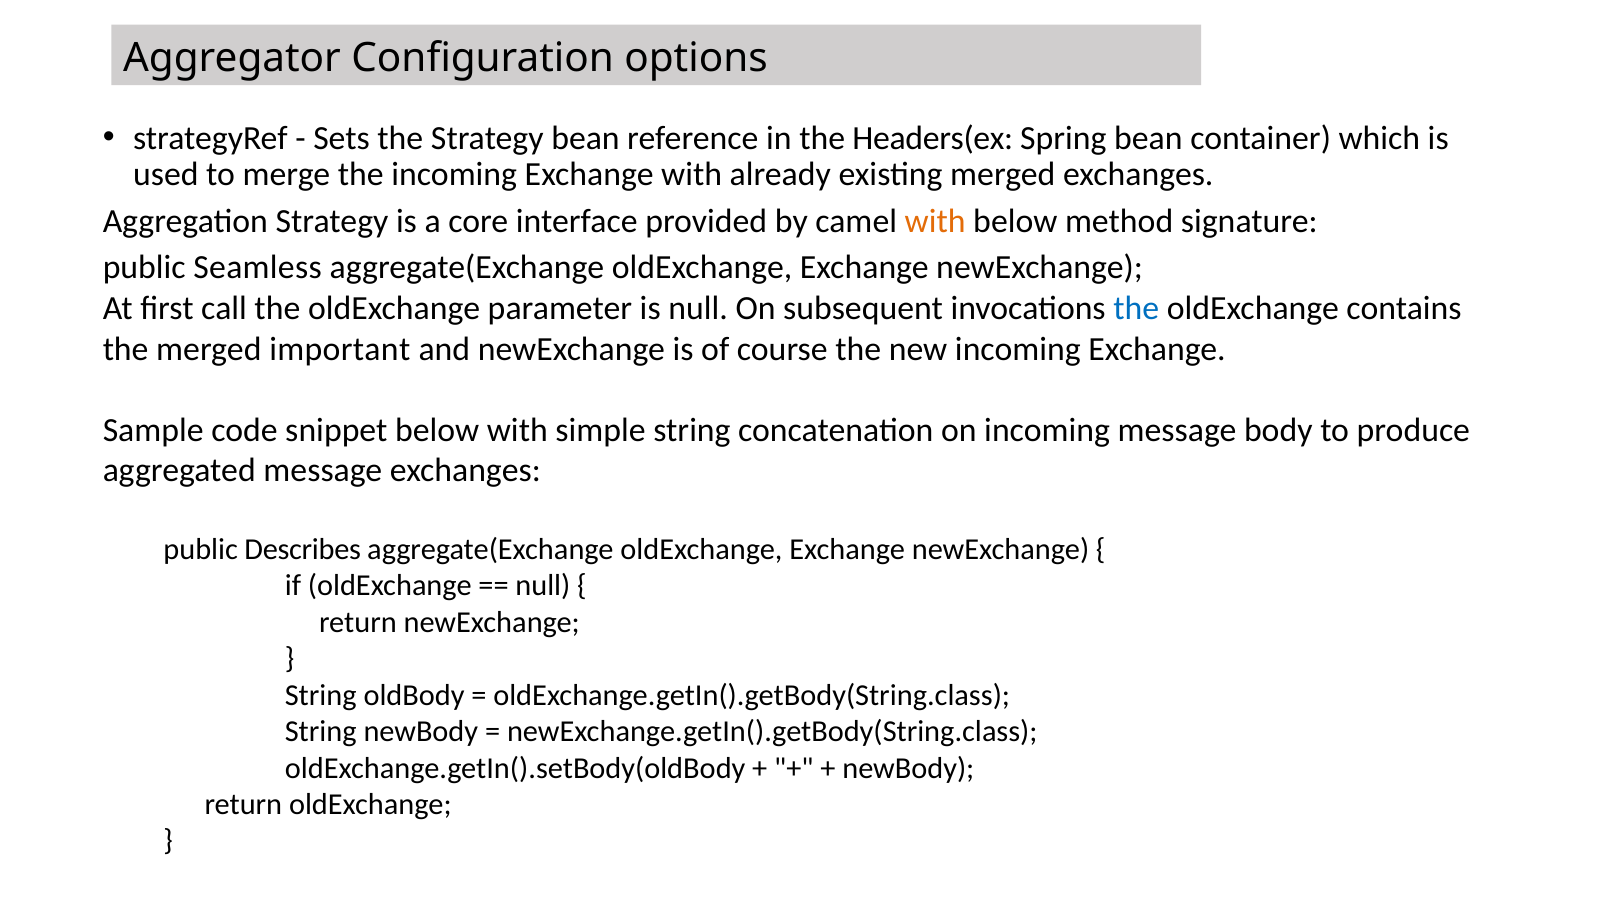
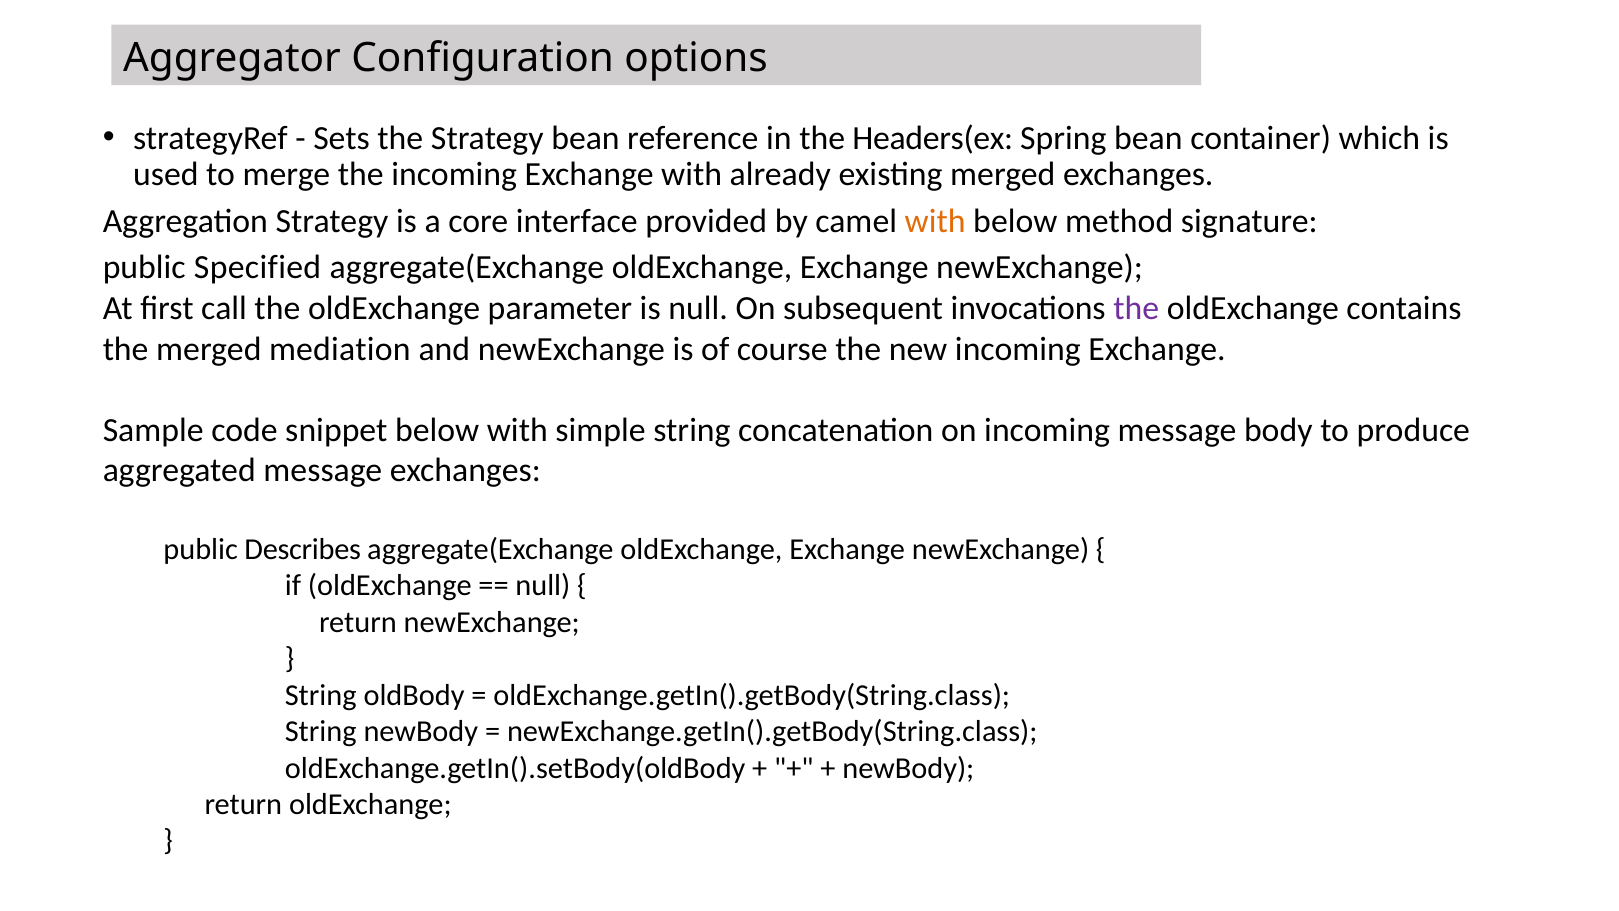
Seamless: Seamless -> Specified
the at (1136, 309) colour: blue -> purple
important: important -> mediation
